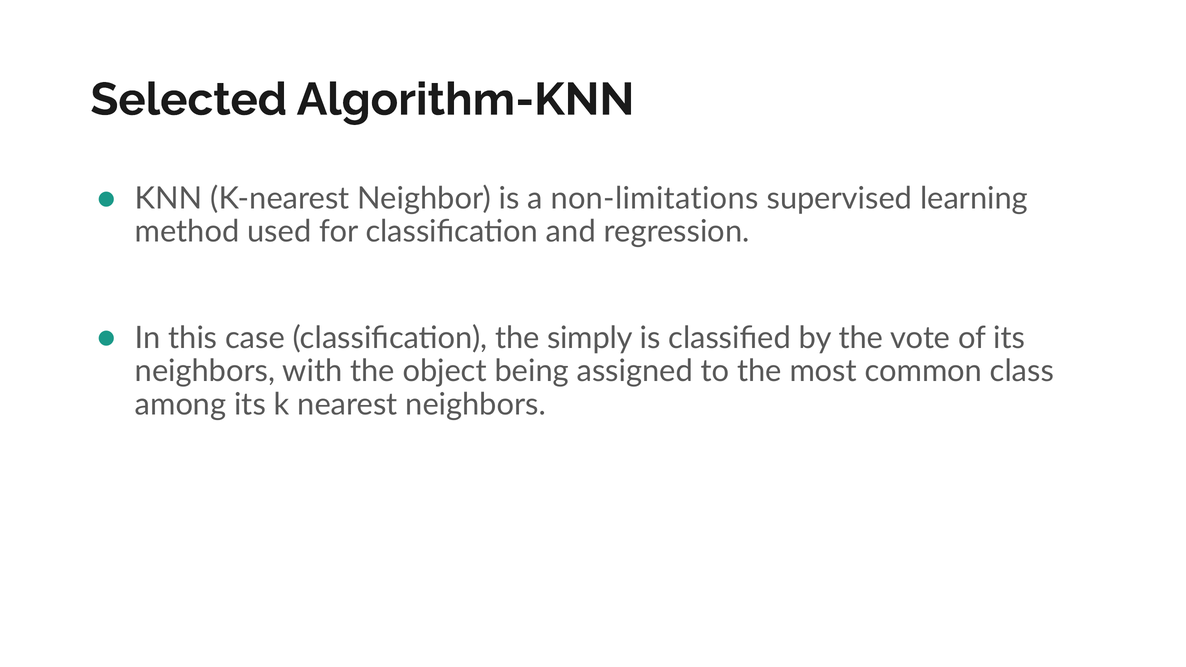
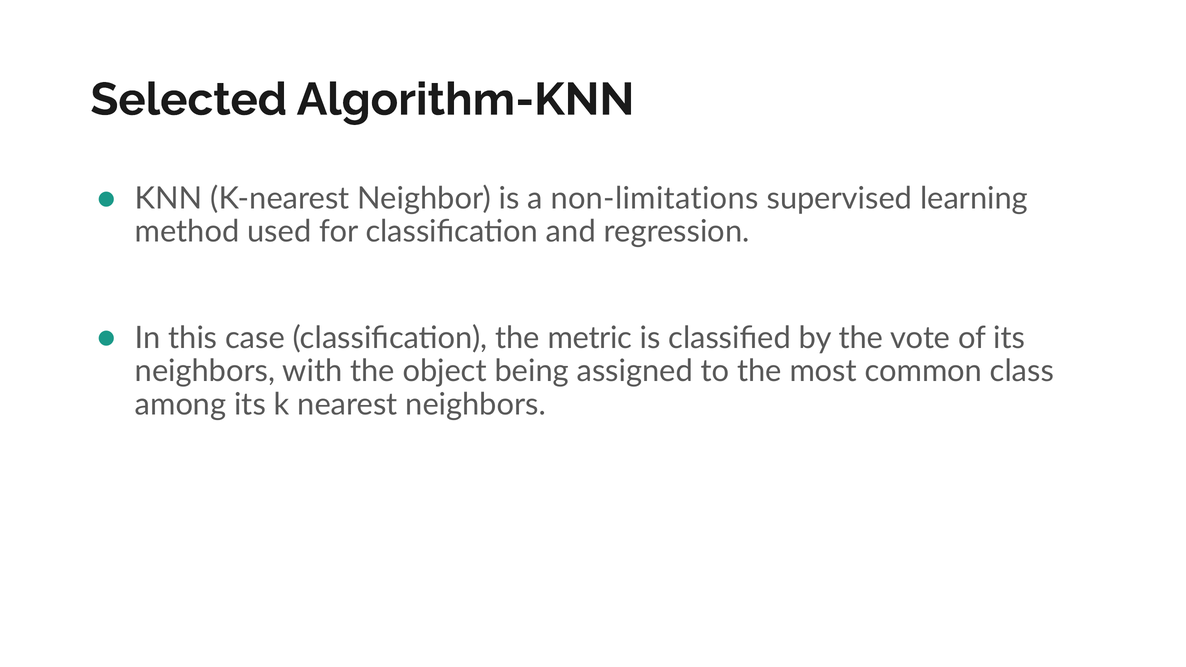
simply: simply -> metric
